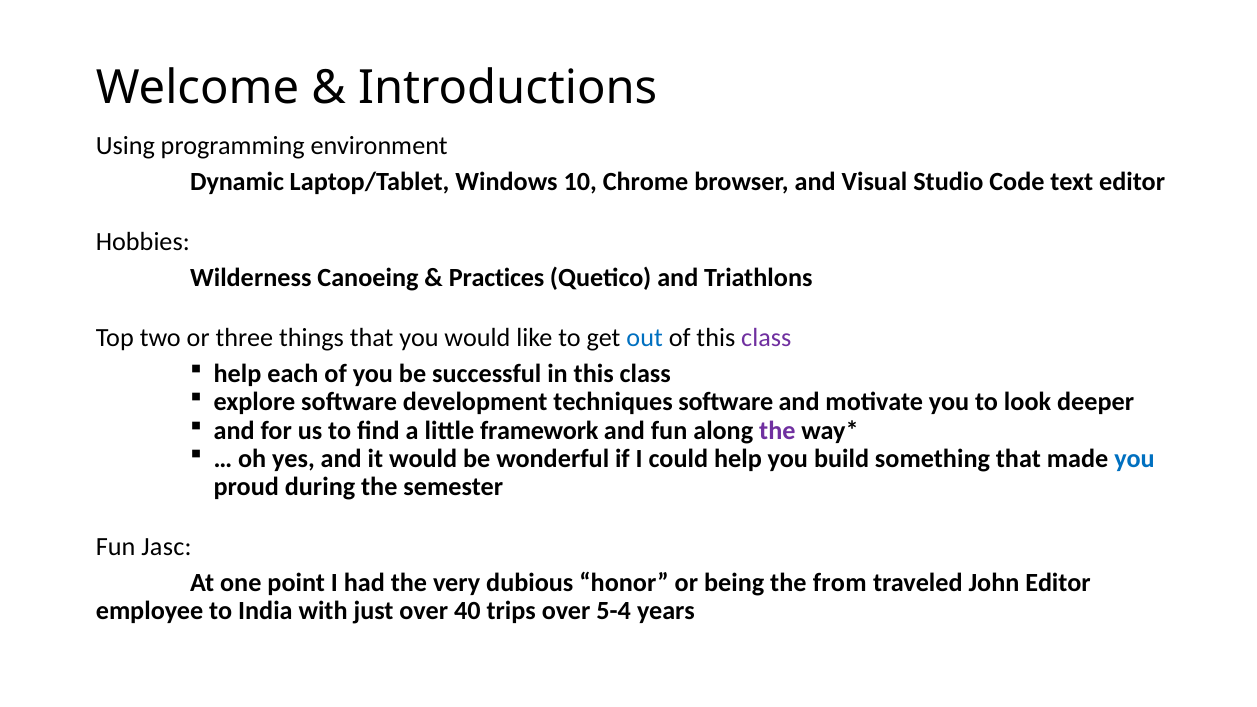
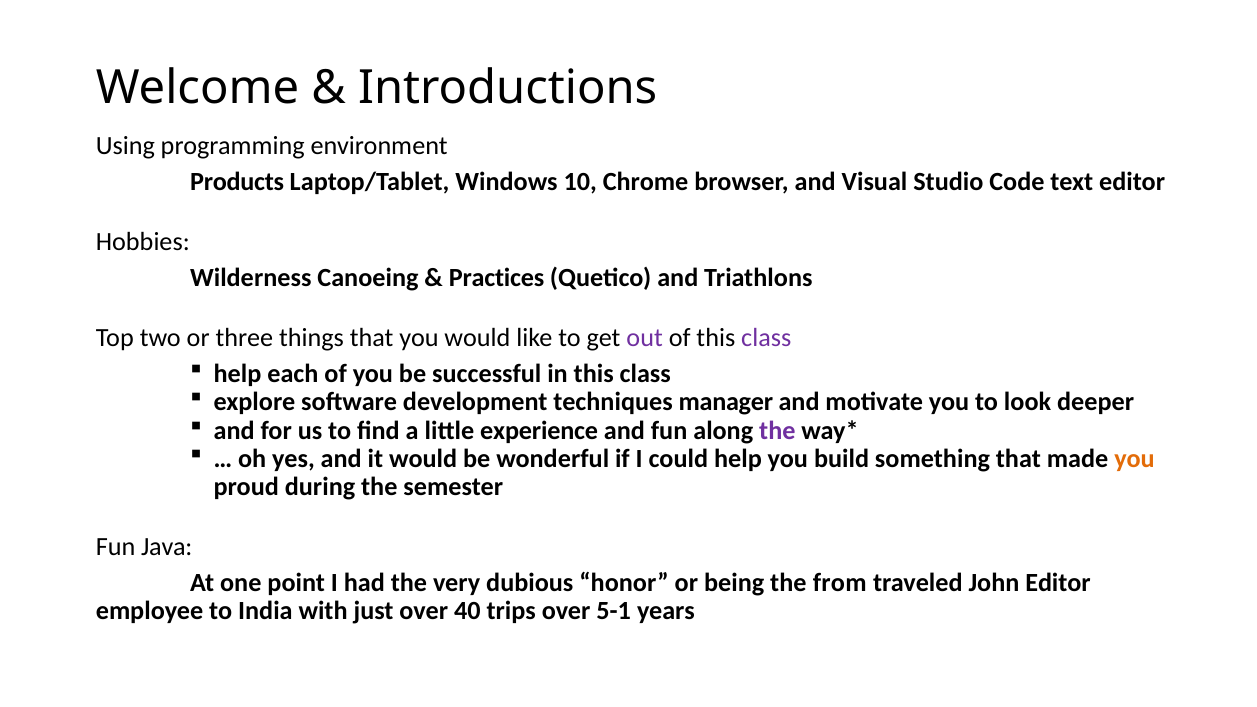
Dynamic: Dynamic -> Products
out colour: blue -> purple
techniques software: software -> manager
framework: framework -> experience
you at (1134, 459) colour: blue -> orange
Jasc: Jasc -> Java
5-4: 5-4 -> 5-1
